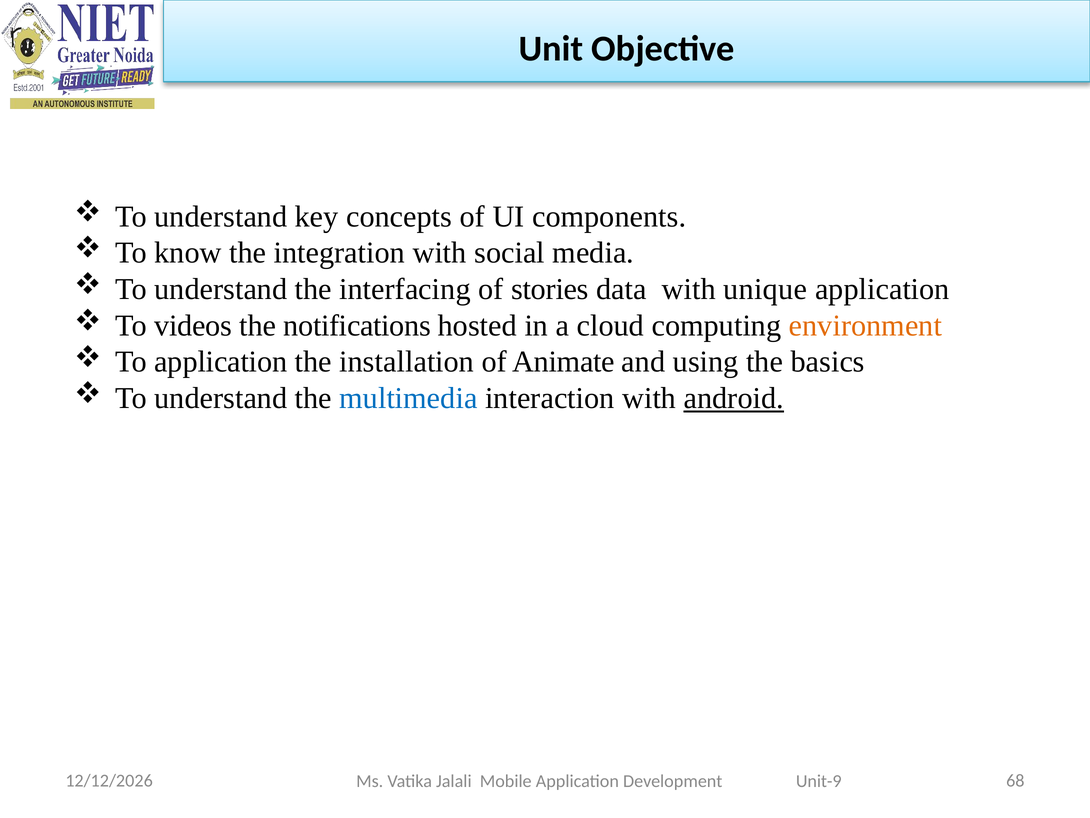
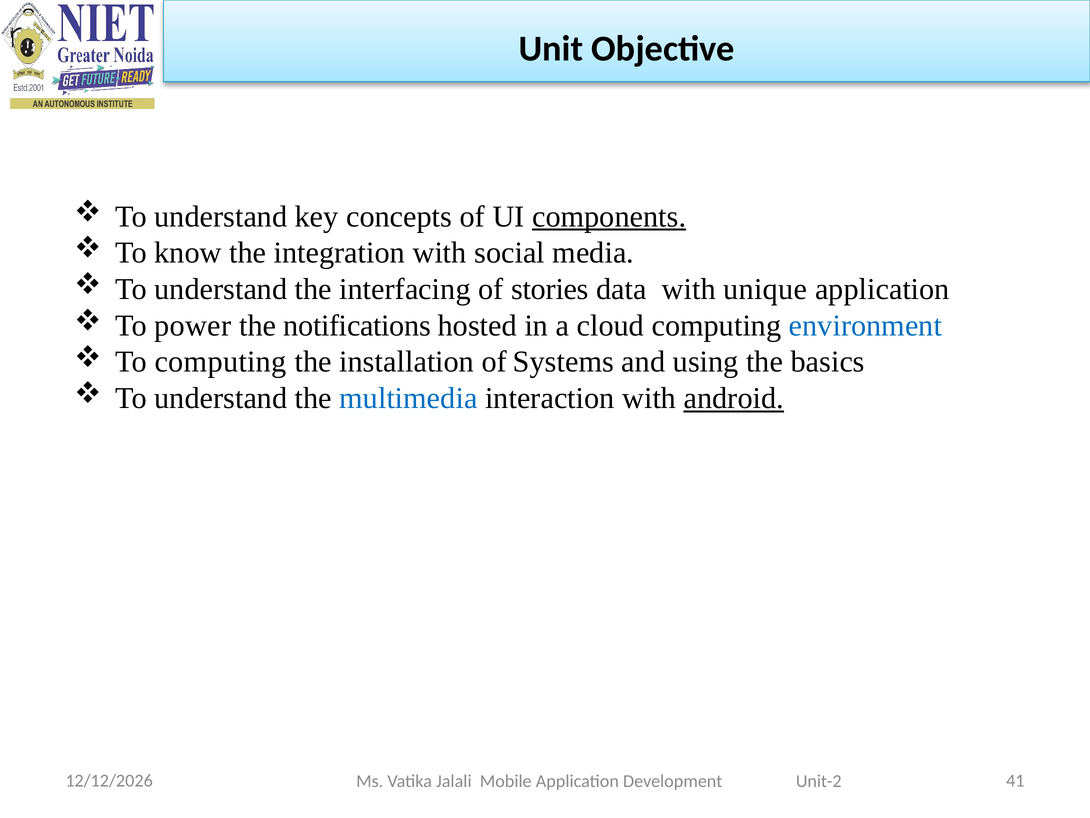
components underline: none -> present
videos: videos -> power
environment colour: orange -> blue
To application: application -> computing
Animate: Animate -> Systems
68: 68 -> 41
Unit-9: Unit-9 -> Unit-2
